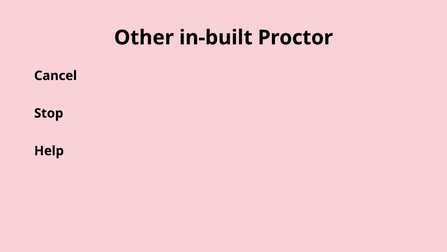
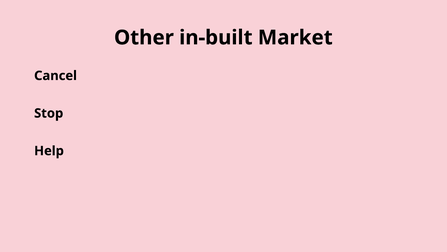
Proctor: Proctor -> Market
